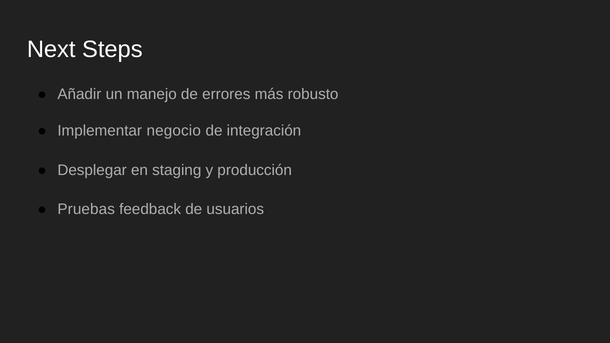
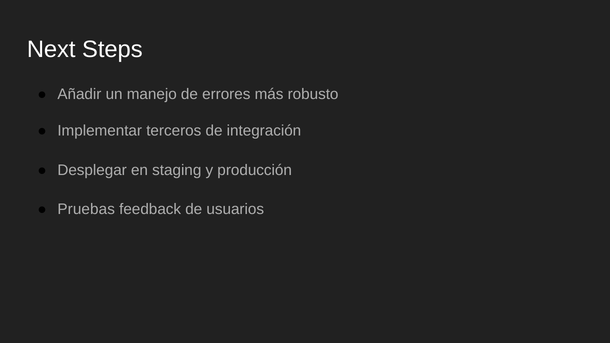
negocio: negocio -> terceros
